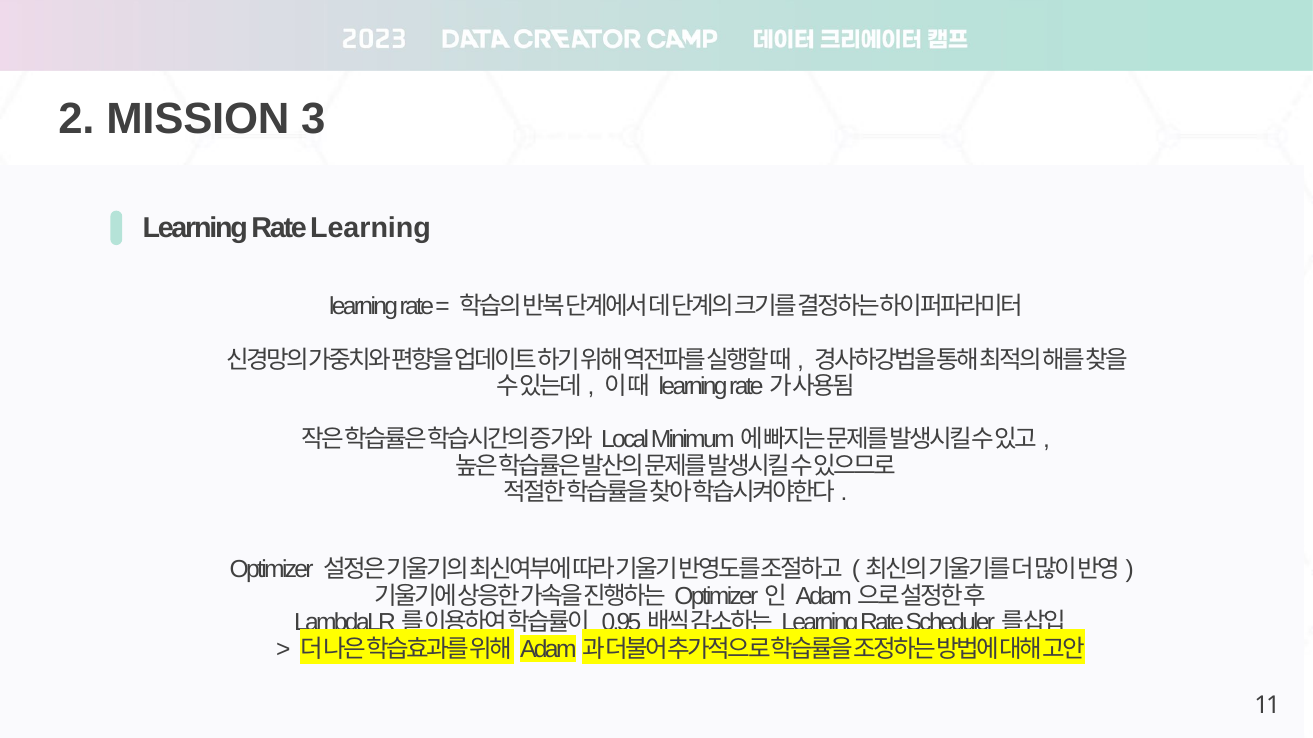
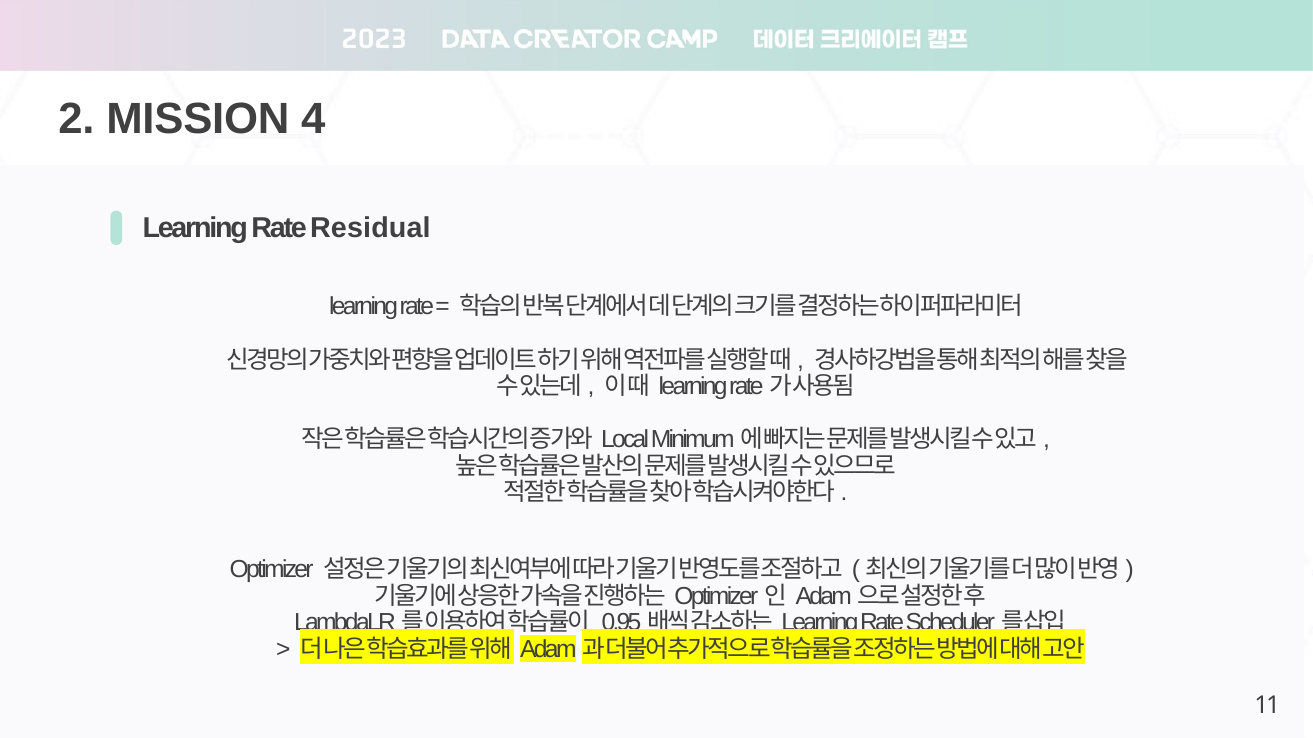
3: 3 -> 4
Rate Learning: Learning -> Residual
